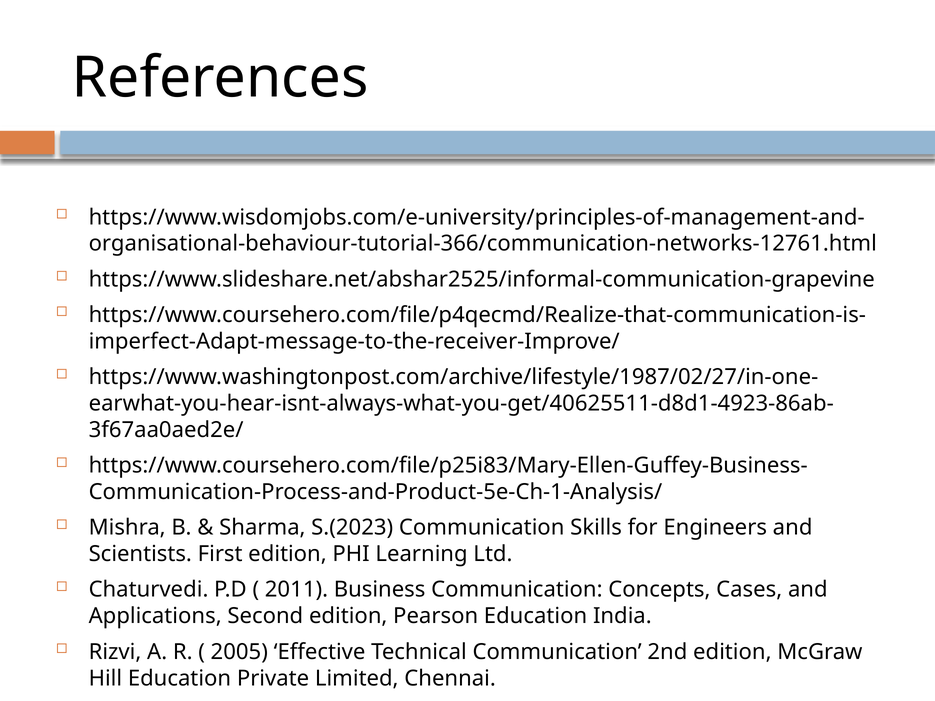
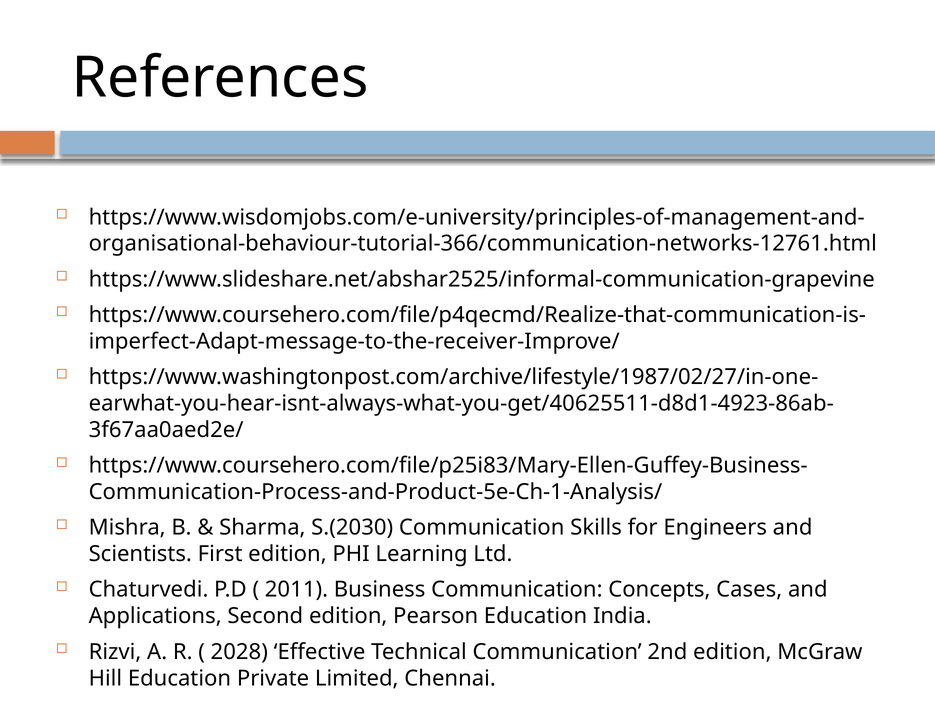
S.(2023: S.(2023 -> S.(2030
2005: 2005 -> 2028
